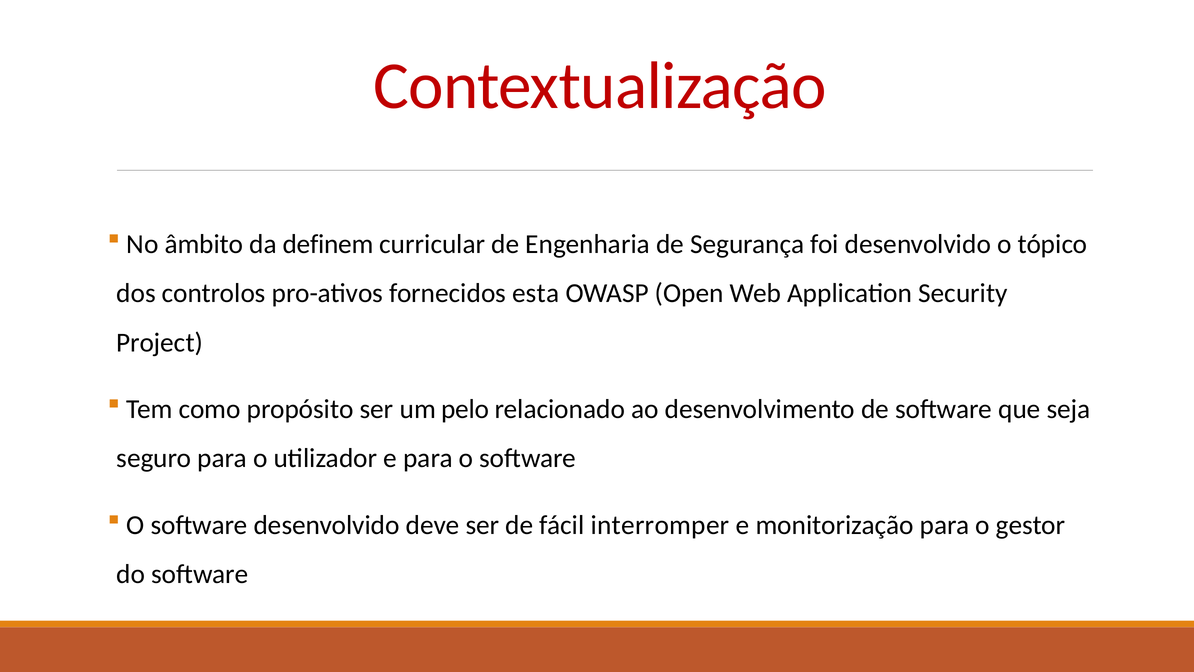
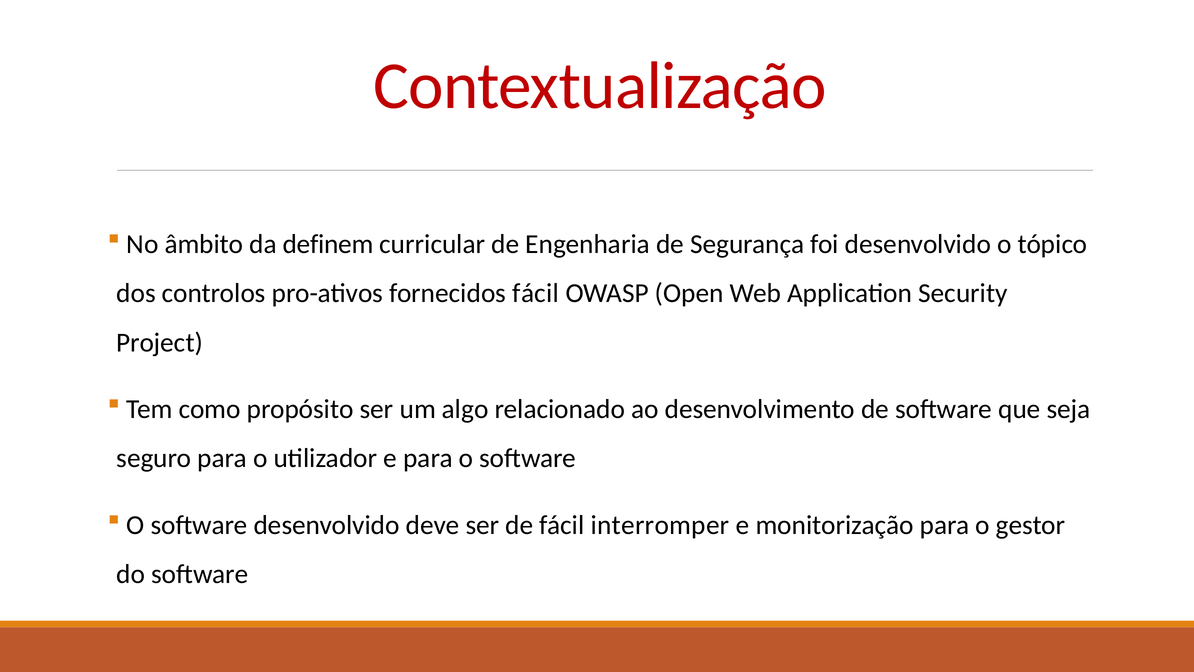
fornecidos esta: esta -> fácil
pelo: pelo -> algo
